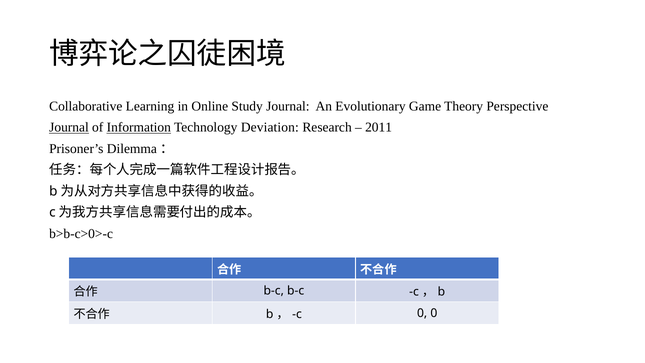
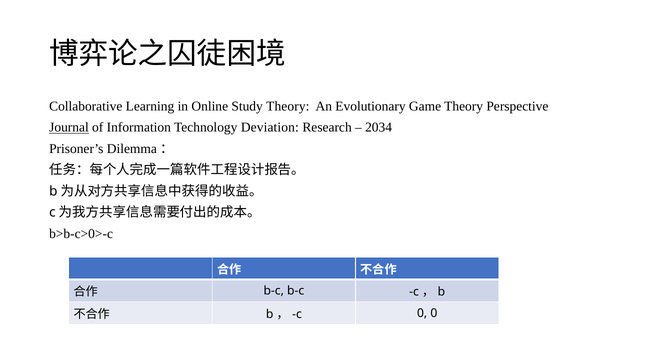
Study Journal: Journal -> Theory
Information underline: present -> none
2011: 2011 -> 2034
